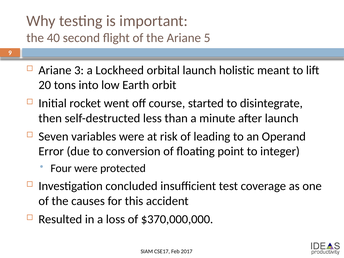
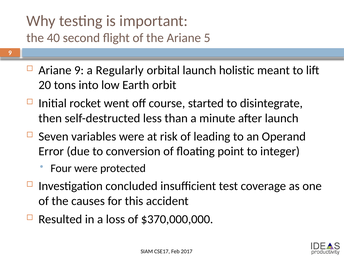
Ariane 3: 3 -> 9
Lockheed: Lockheed -> Regularly
